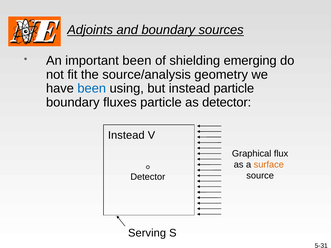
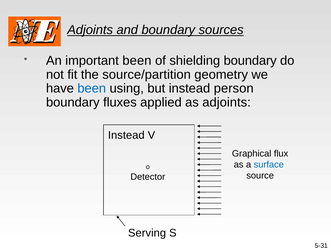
shielding emerging: emerging -> boundary
source/analysis: source/analysis -> source/partition
instead particle: particle -> person
fluxes particle: particle -> applied
as detector: detector -> adjoints
surface colour: orange -> blue
